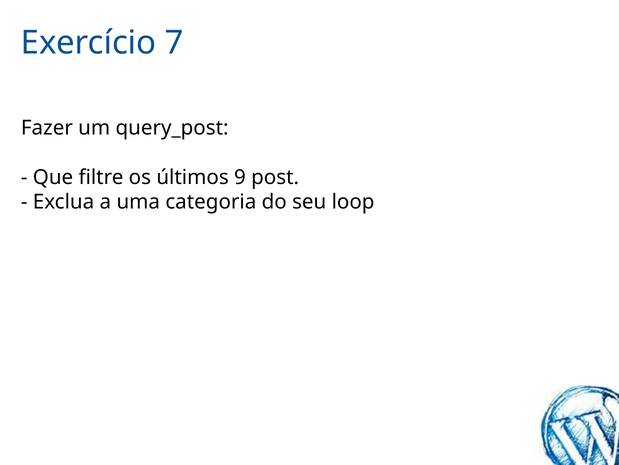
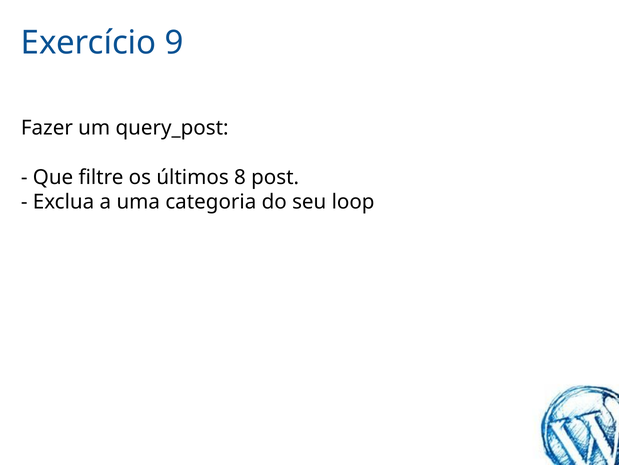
7: 7 -> 9
9: 9 -> 8
